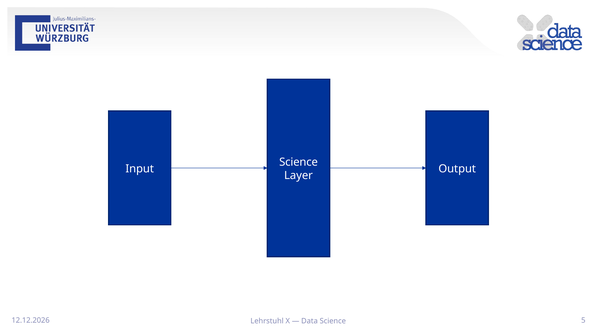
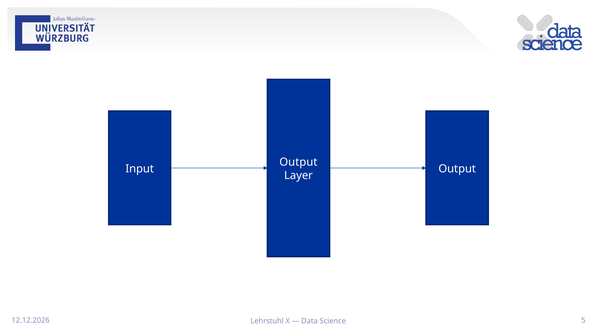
Science at (299, 162): Science -> Output
